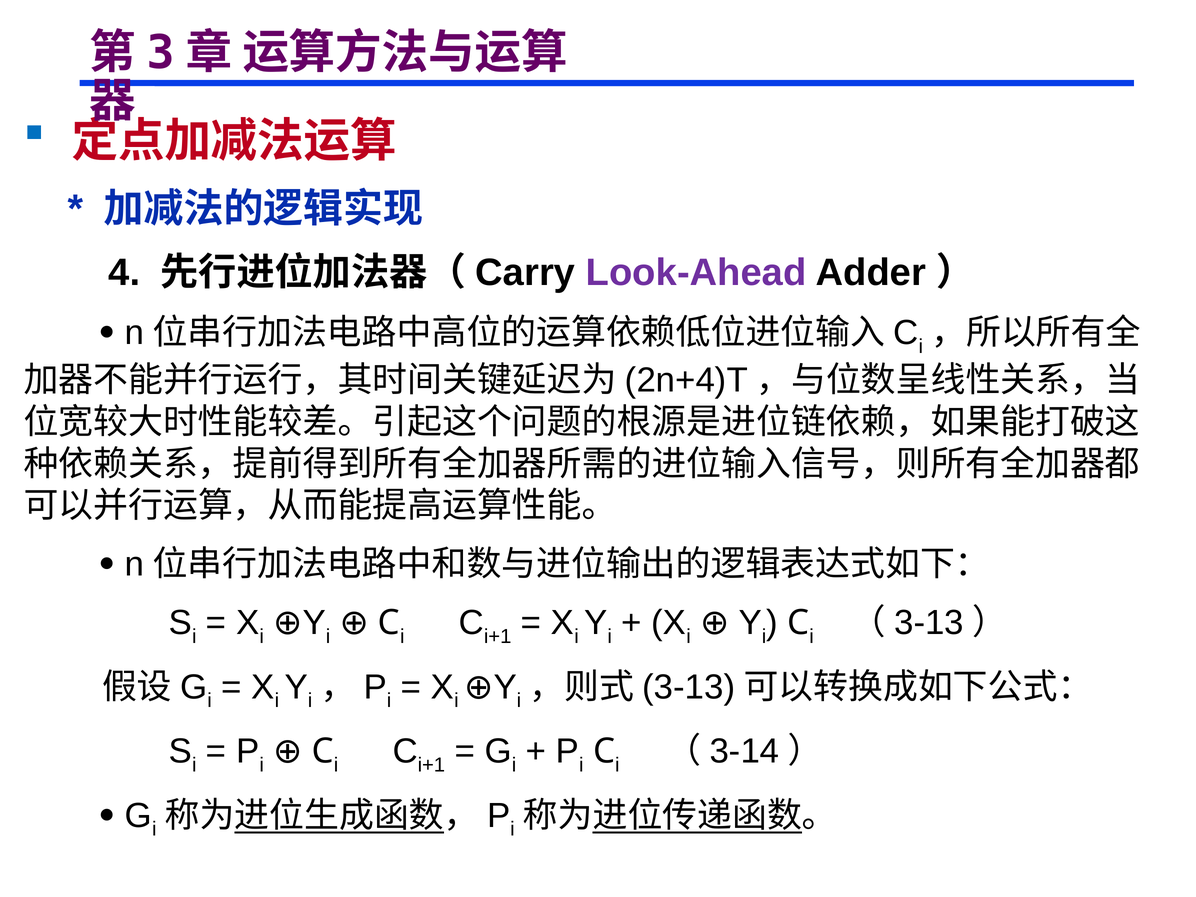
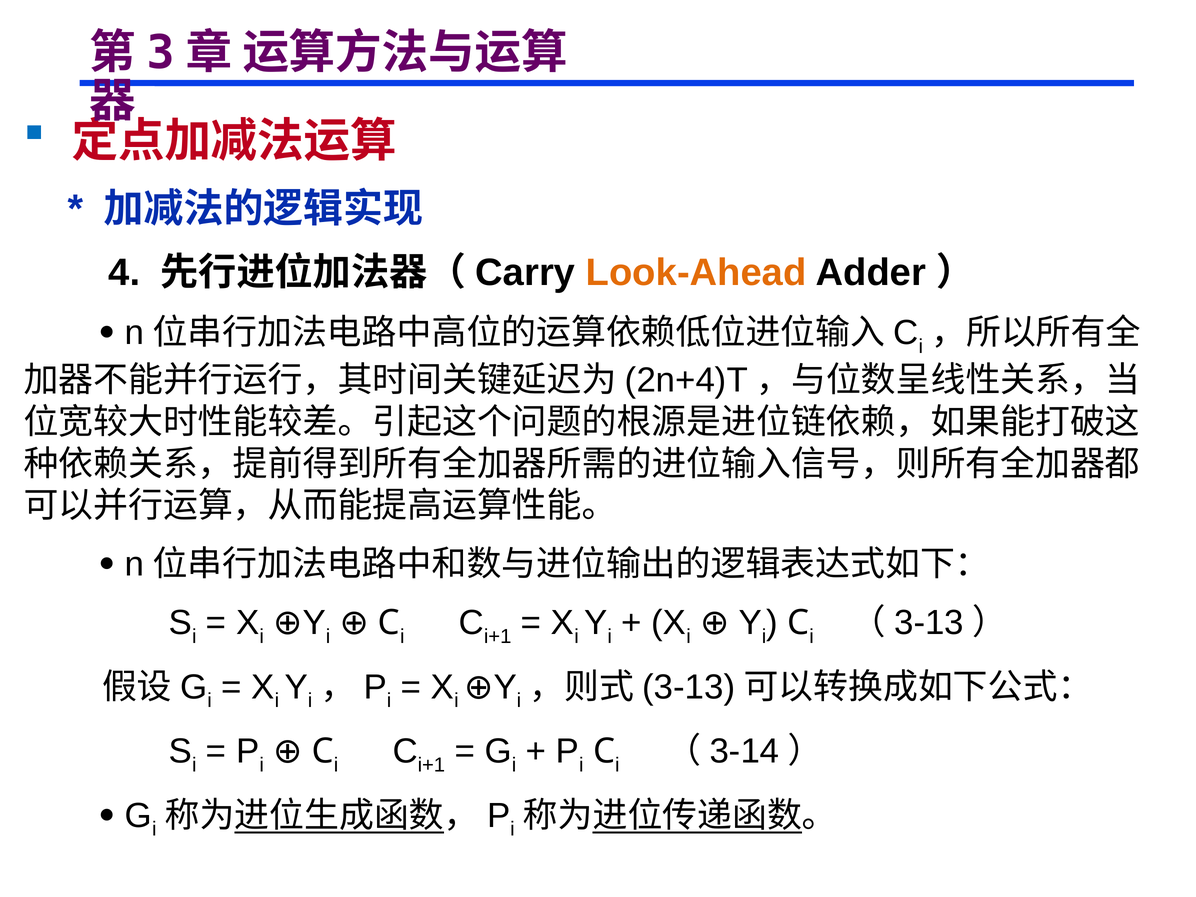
Look-Ahead colour: purple -> orange
